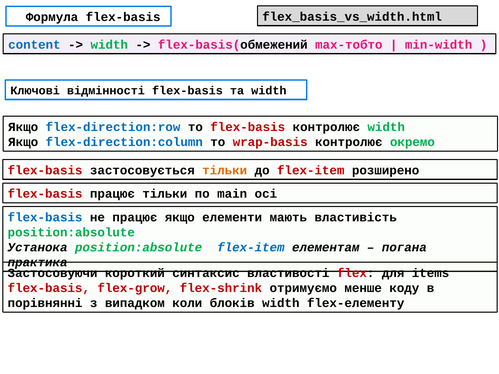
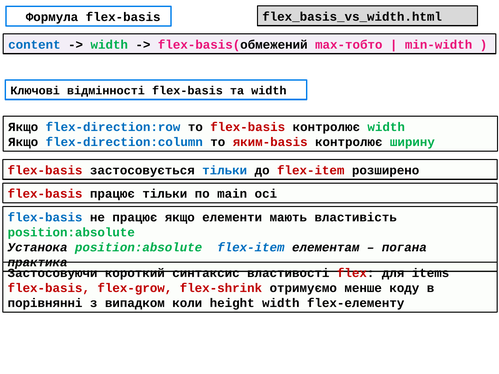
wrap-basis: wrap-basis -> яким-basis
окремо: окремо -> ширину
тільки at (225, 170) colour: orange -> blue
блоків: блоків -> height
